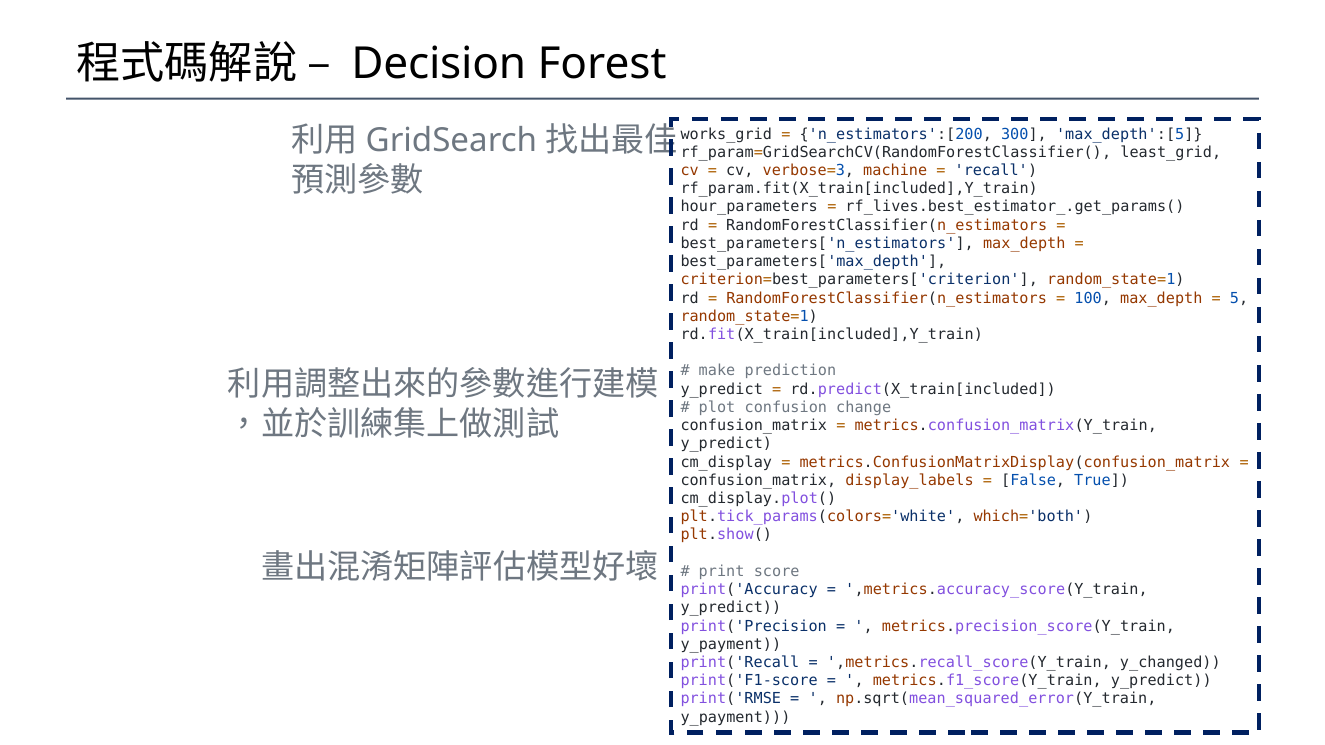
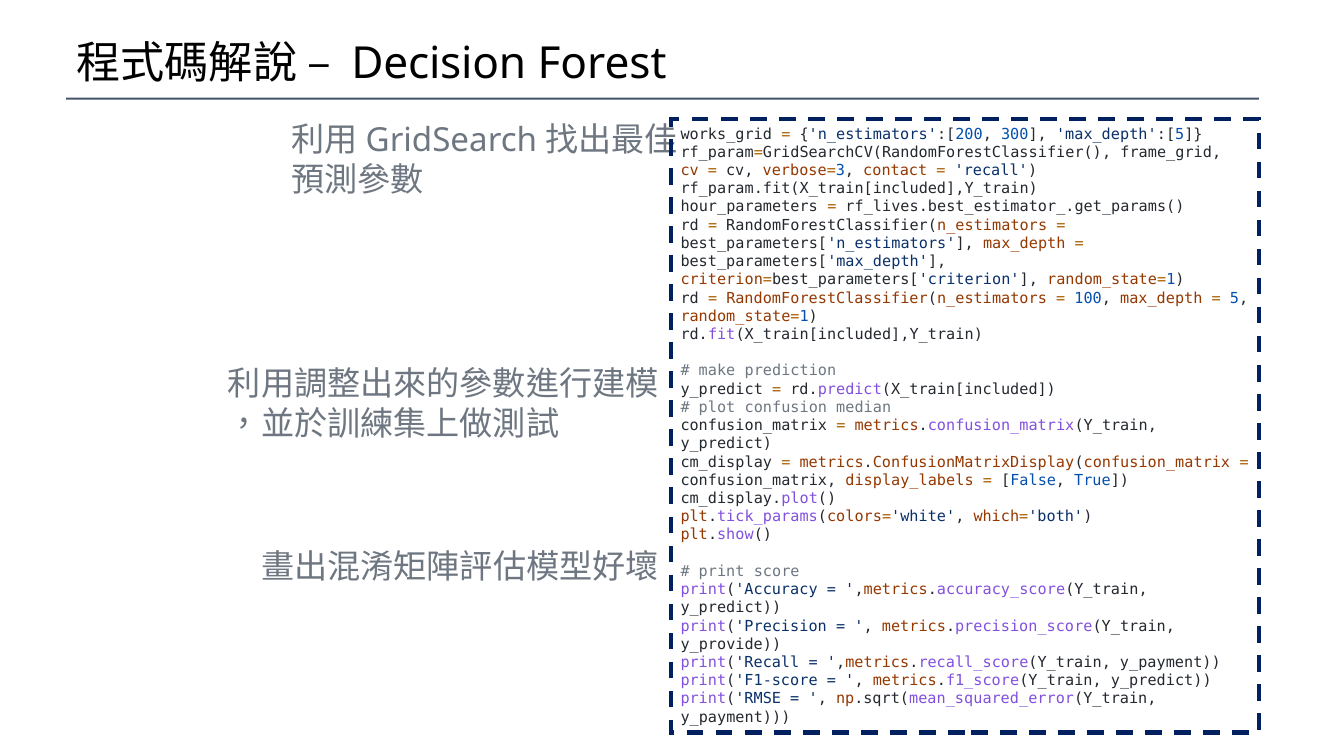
least_grid: least_grid -> frame_grid
machine: machine -> contact
change: change -> median
y_payment at (731, 645): y_payment -> y_provide
,metrics.recall_score(Y_train y_changed: y_changed -> y_payment
